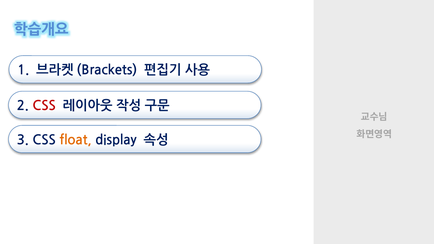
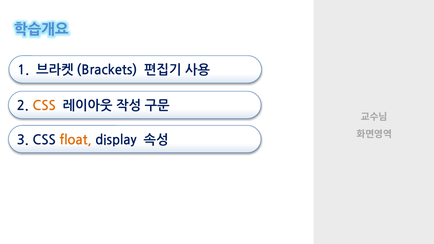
CSS at (44, 106) colour: red -> orange
